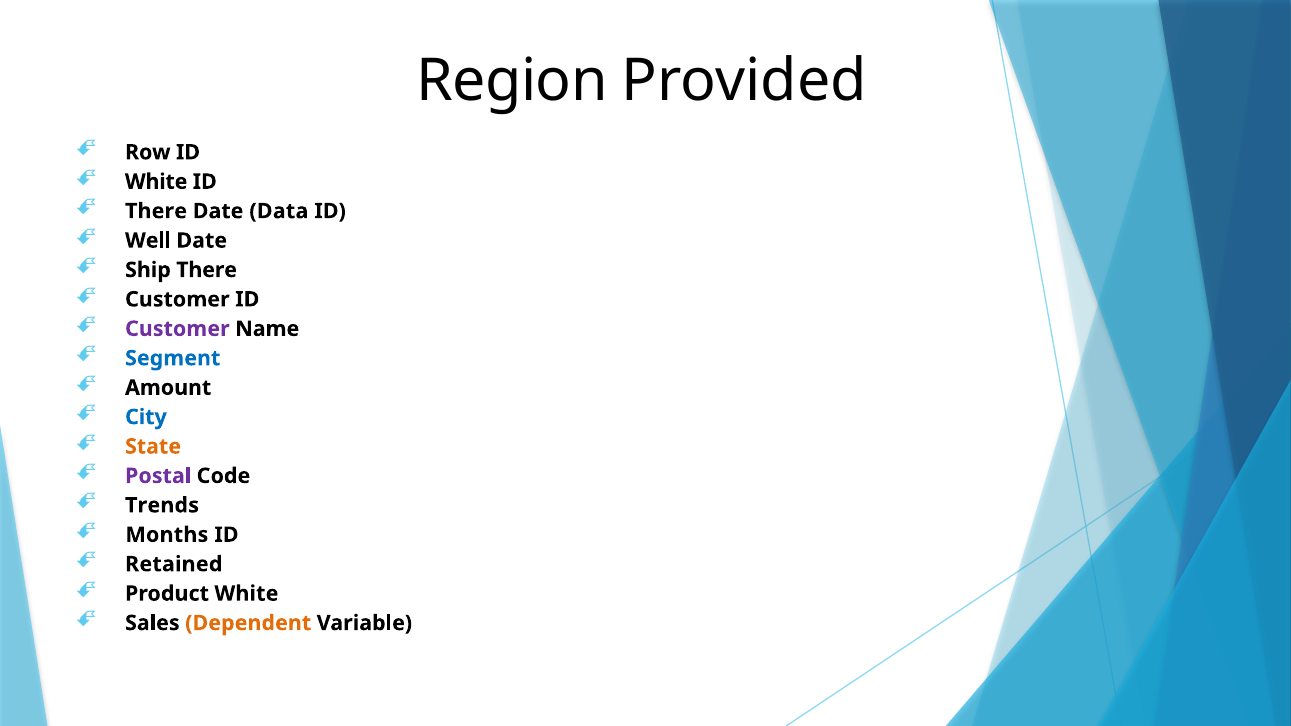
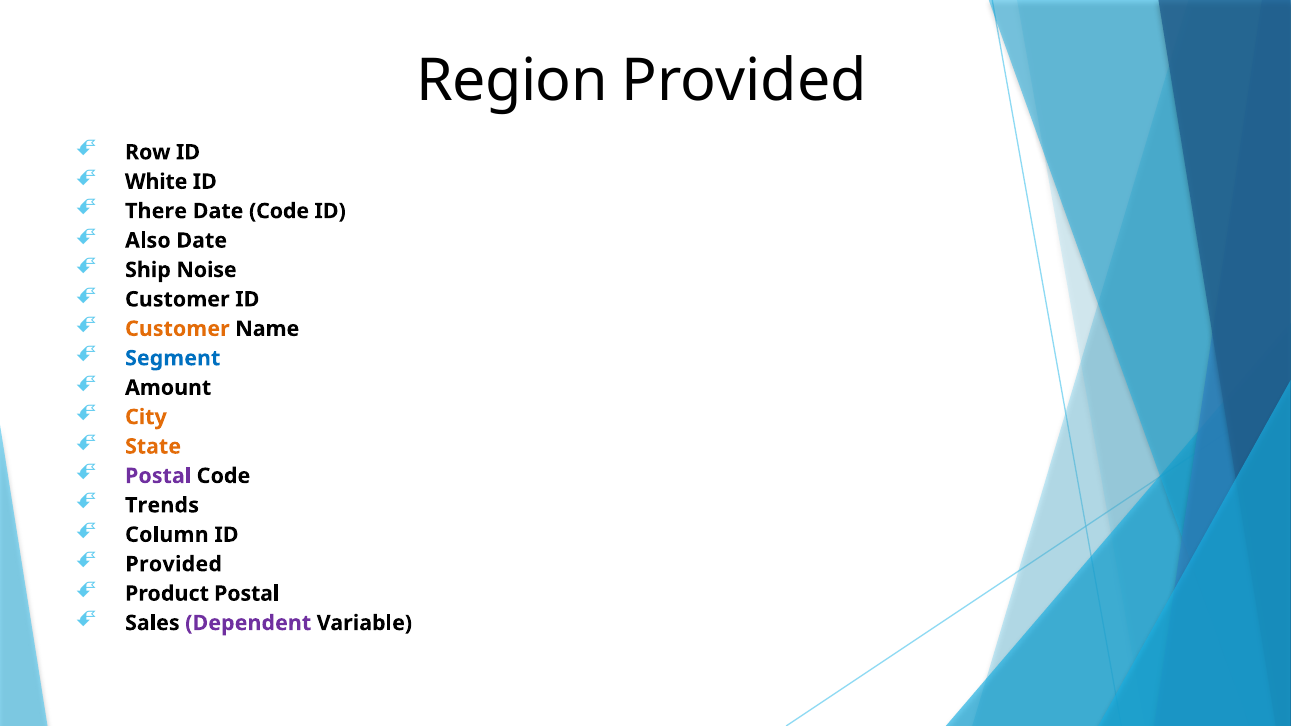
Date Data: Data -> Code
Well: Well -> Also
Ship There: There -> Noise
Customer at (177, 329) colour: purple -> orange
City colour: blue -> orange
Months: Months -> Column
Retained at (174, 564): Retained -> Provided
Product White: White -> Postal
Dependent colour: orange -> purple
